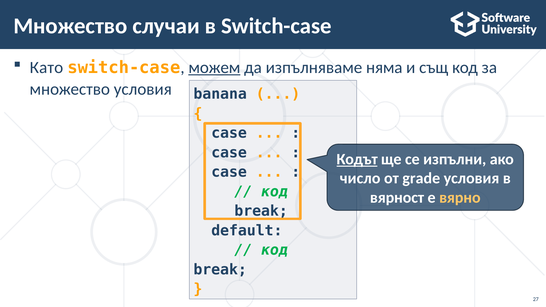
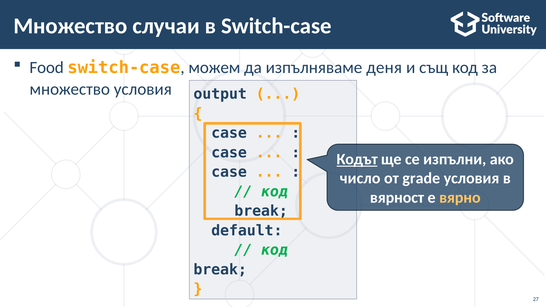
Като: Като -> Food
можем underline: present -> none
няма: няма -> деня
banana: banana -> output
